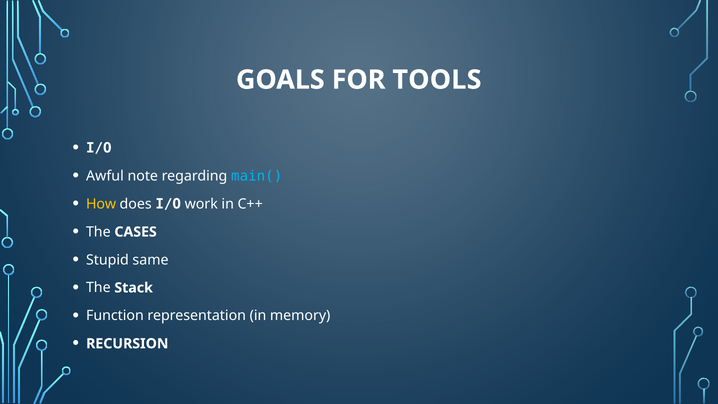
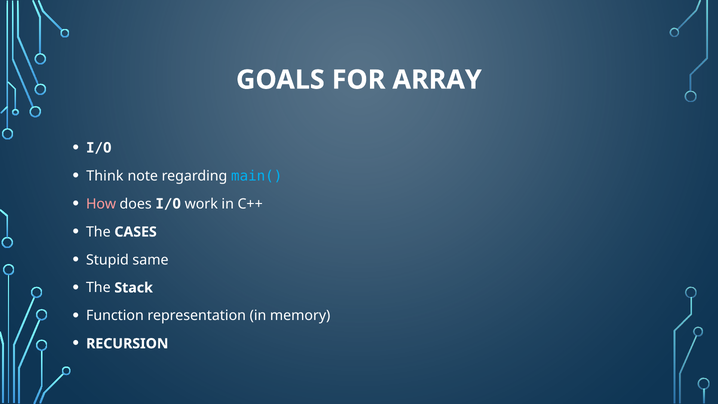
TOOLS: TOOLS -> ARRAY
Awful: Awful -> Think
How colour: yellow -> pink
